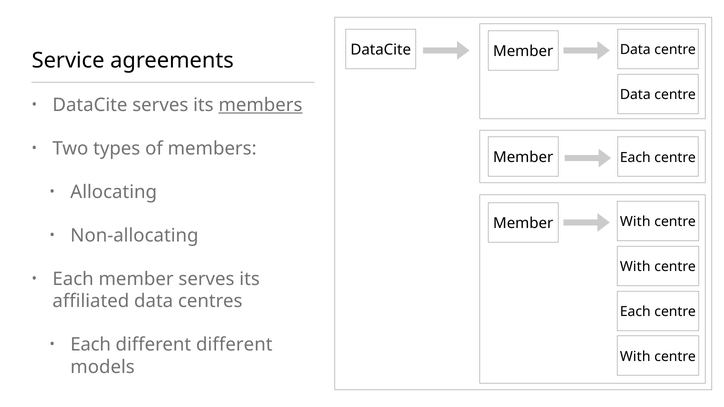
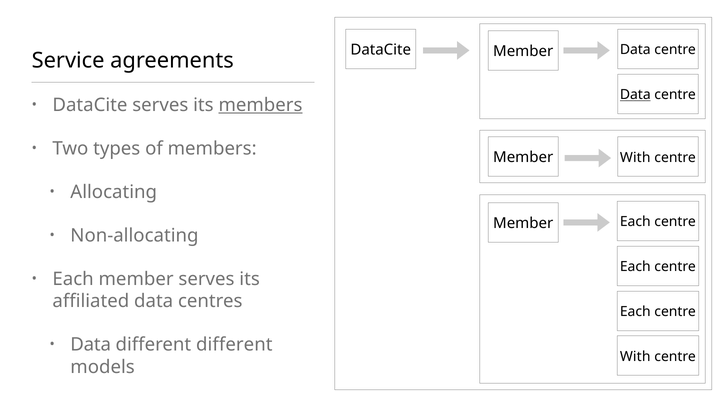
Data at (635, 95) underline: none -> present
Each at (635, 158): Each -> With
With at (635, 222): With -> Each
With at (635, 267): With -> Each
Each at (91, 345): Each -> Data
